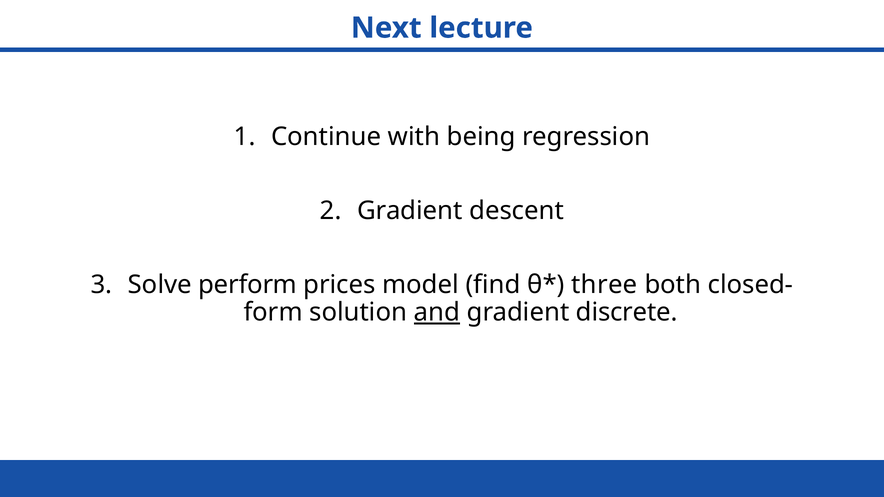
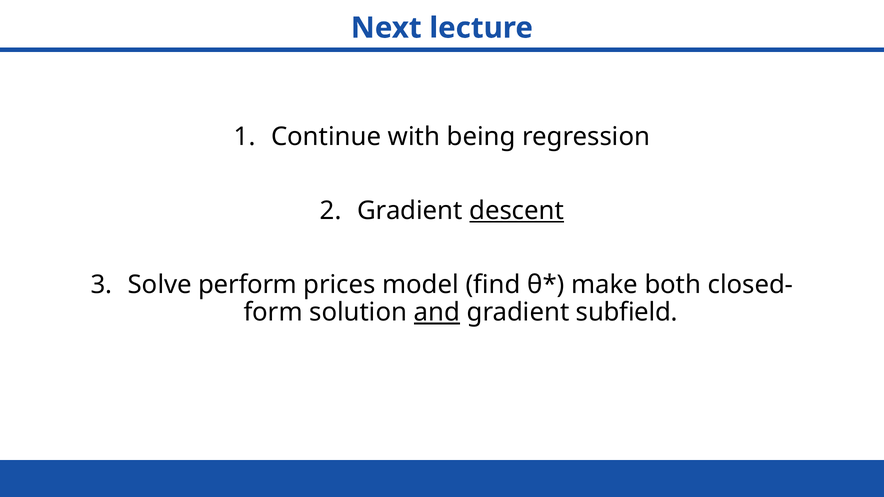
descent underline: none -> present
three: three -> make
discrete: discrete -> subfield
